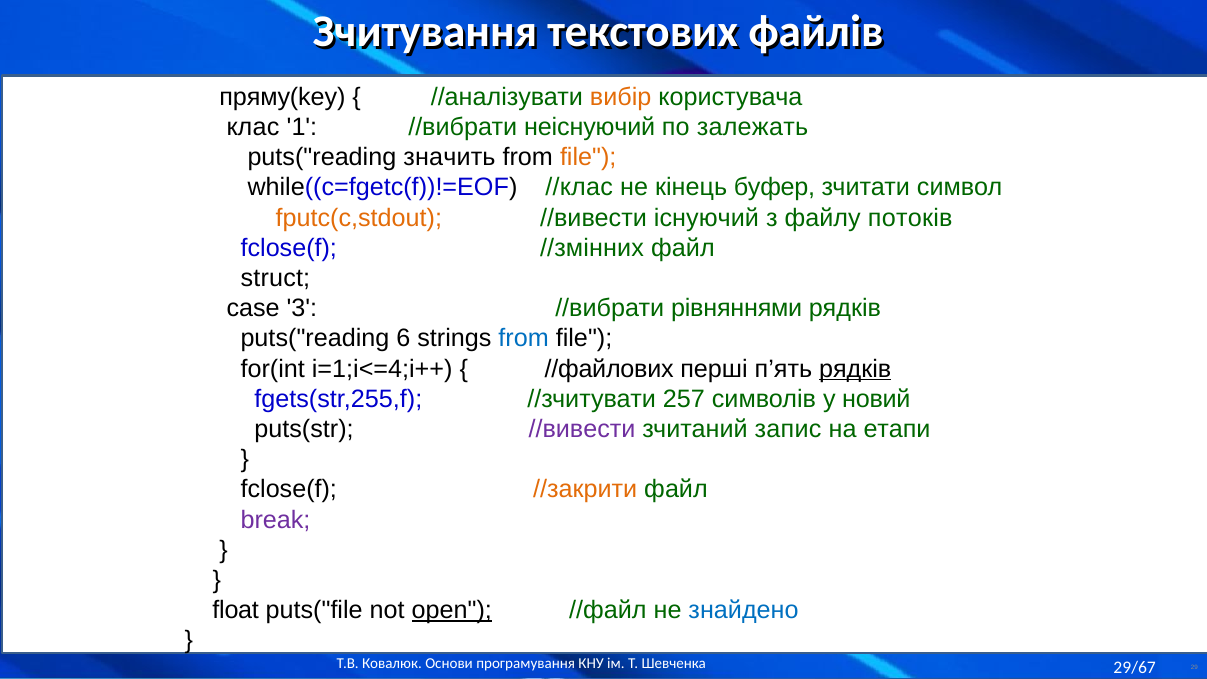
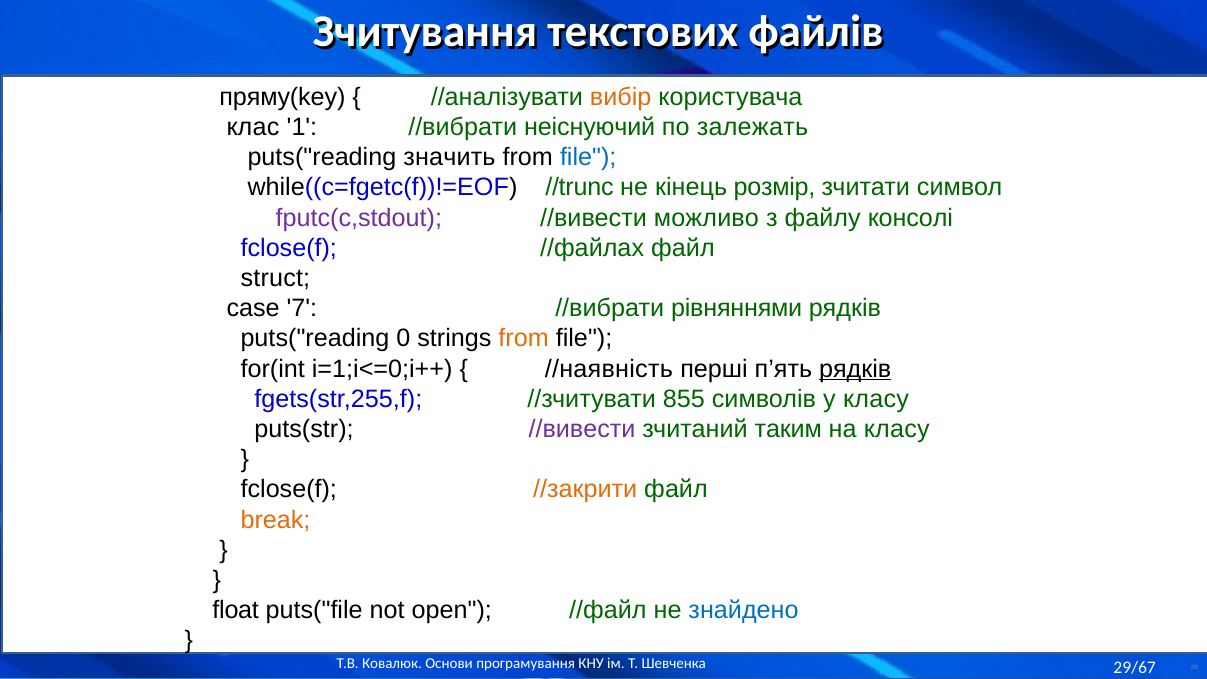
file at (588, 157) colour: orange -> blue
//клас: //клас -> //trunc
буфер: буфер -> розмір
fputc(c,stdout colour: orange -> purple
існуючий: існуючий -> можливо
потоків: потоків -> консолі
//змінних: //змінних -> //файлах
3: 3 -> 7
6: 6 -> 0
from at (524, 339) colour: blue -> orange
i=1;i<=4;i++: i=1;i<=4;i++ -> i=1;i<=0;i++
//файлових: //файлових -> //наявність
257: 257 -> 855
у новий: новий -> класу
запис: запис -> таким
на етапи: етапи -> класу
break colour: purple -> orange
open underline: present -> none
